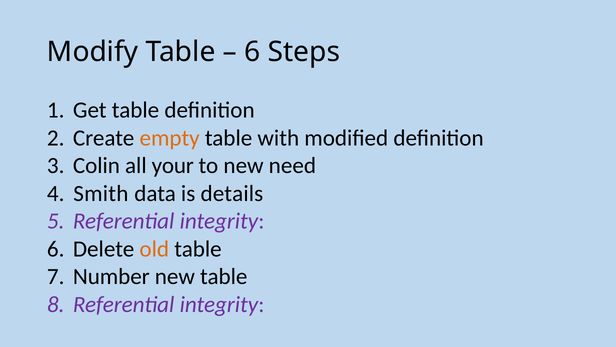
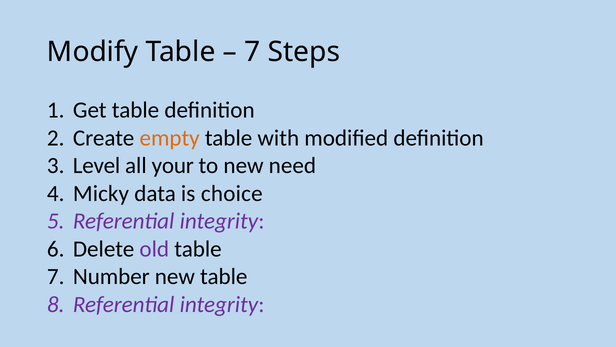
6 at (252, 52): 6 -> 7
Colin: Colin -> Level
Smith: Smith -> Micky
details: details -> choice
old colour: orange -> purple
